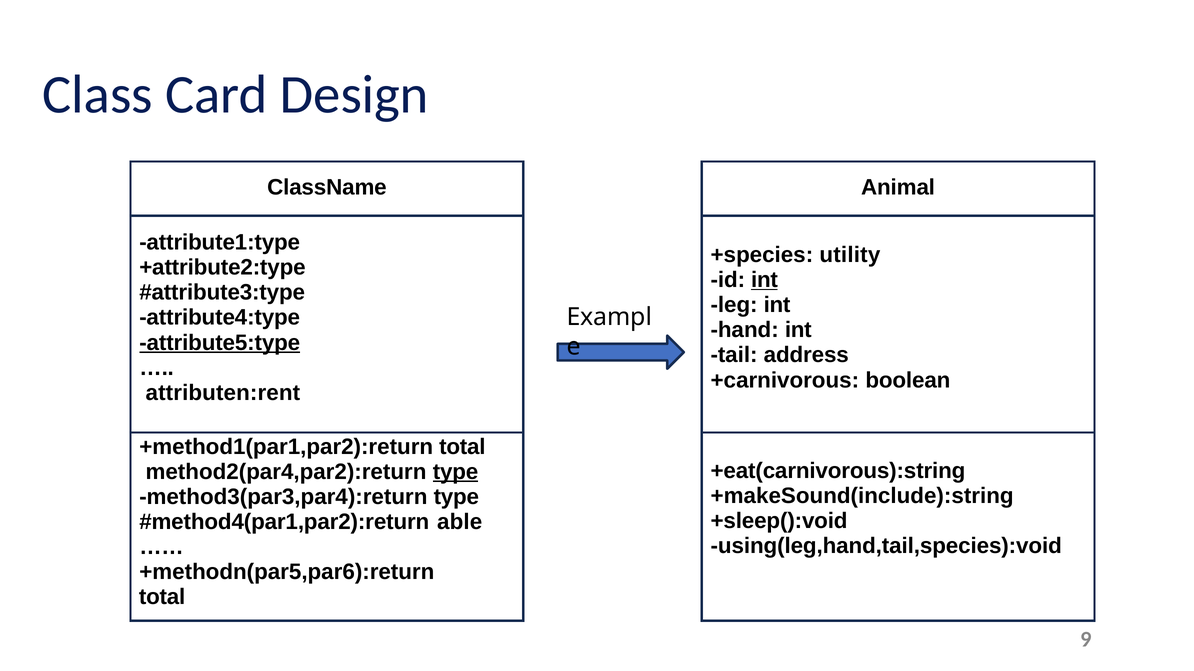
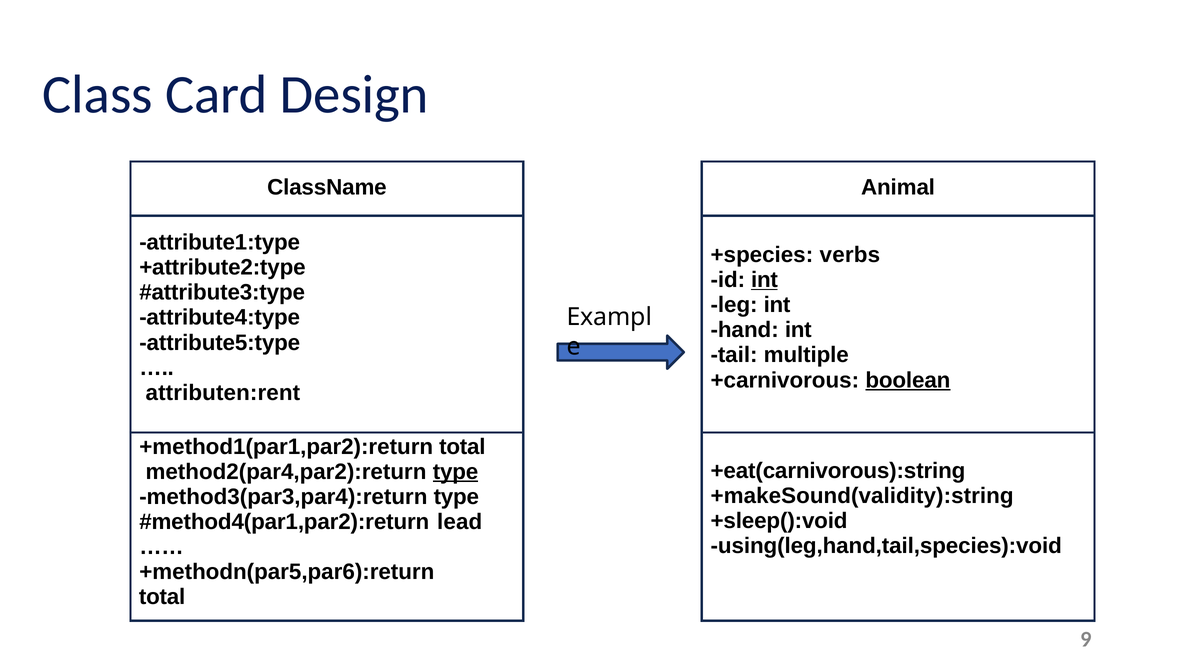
utility: utility -> verbs
attribute5:type underline: present -> none
address: address -> multiple
boolean underline: none -> present
+makeSound(include):string: +makeSound(include):string -> +makeSound(validity):string
able: able -> lead
